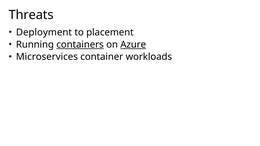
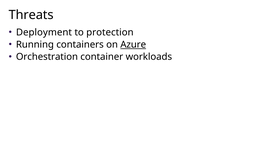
placement: placement -> protection
containers underline: present -> none
Microservices: Microservices -> Orchestration
